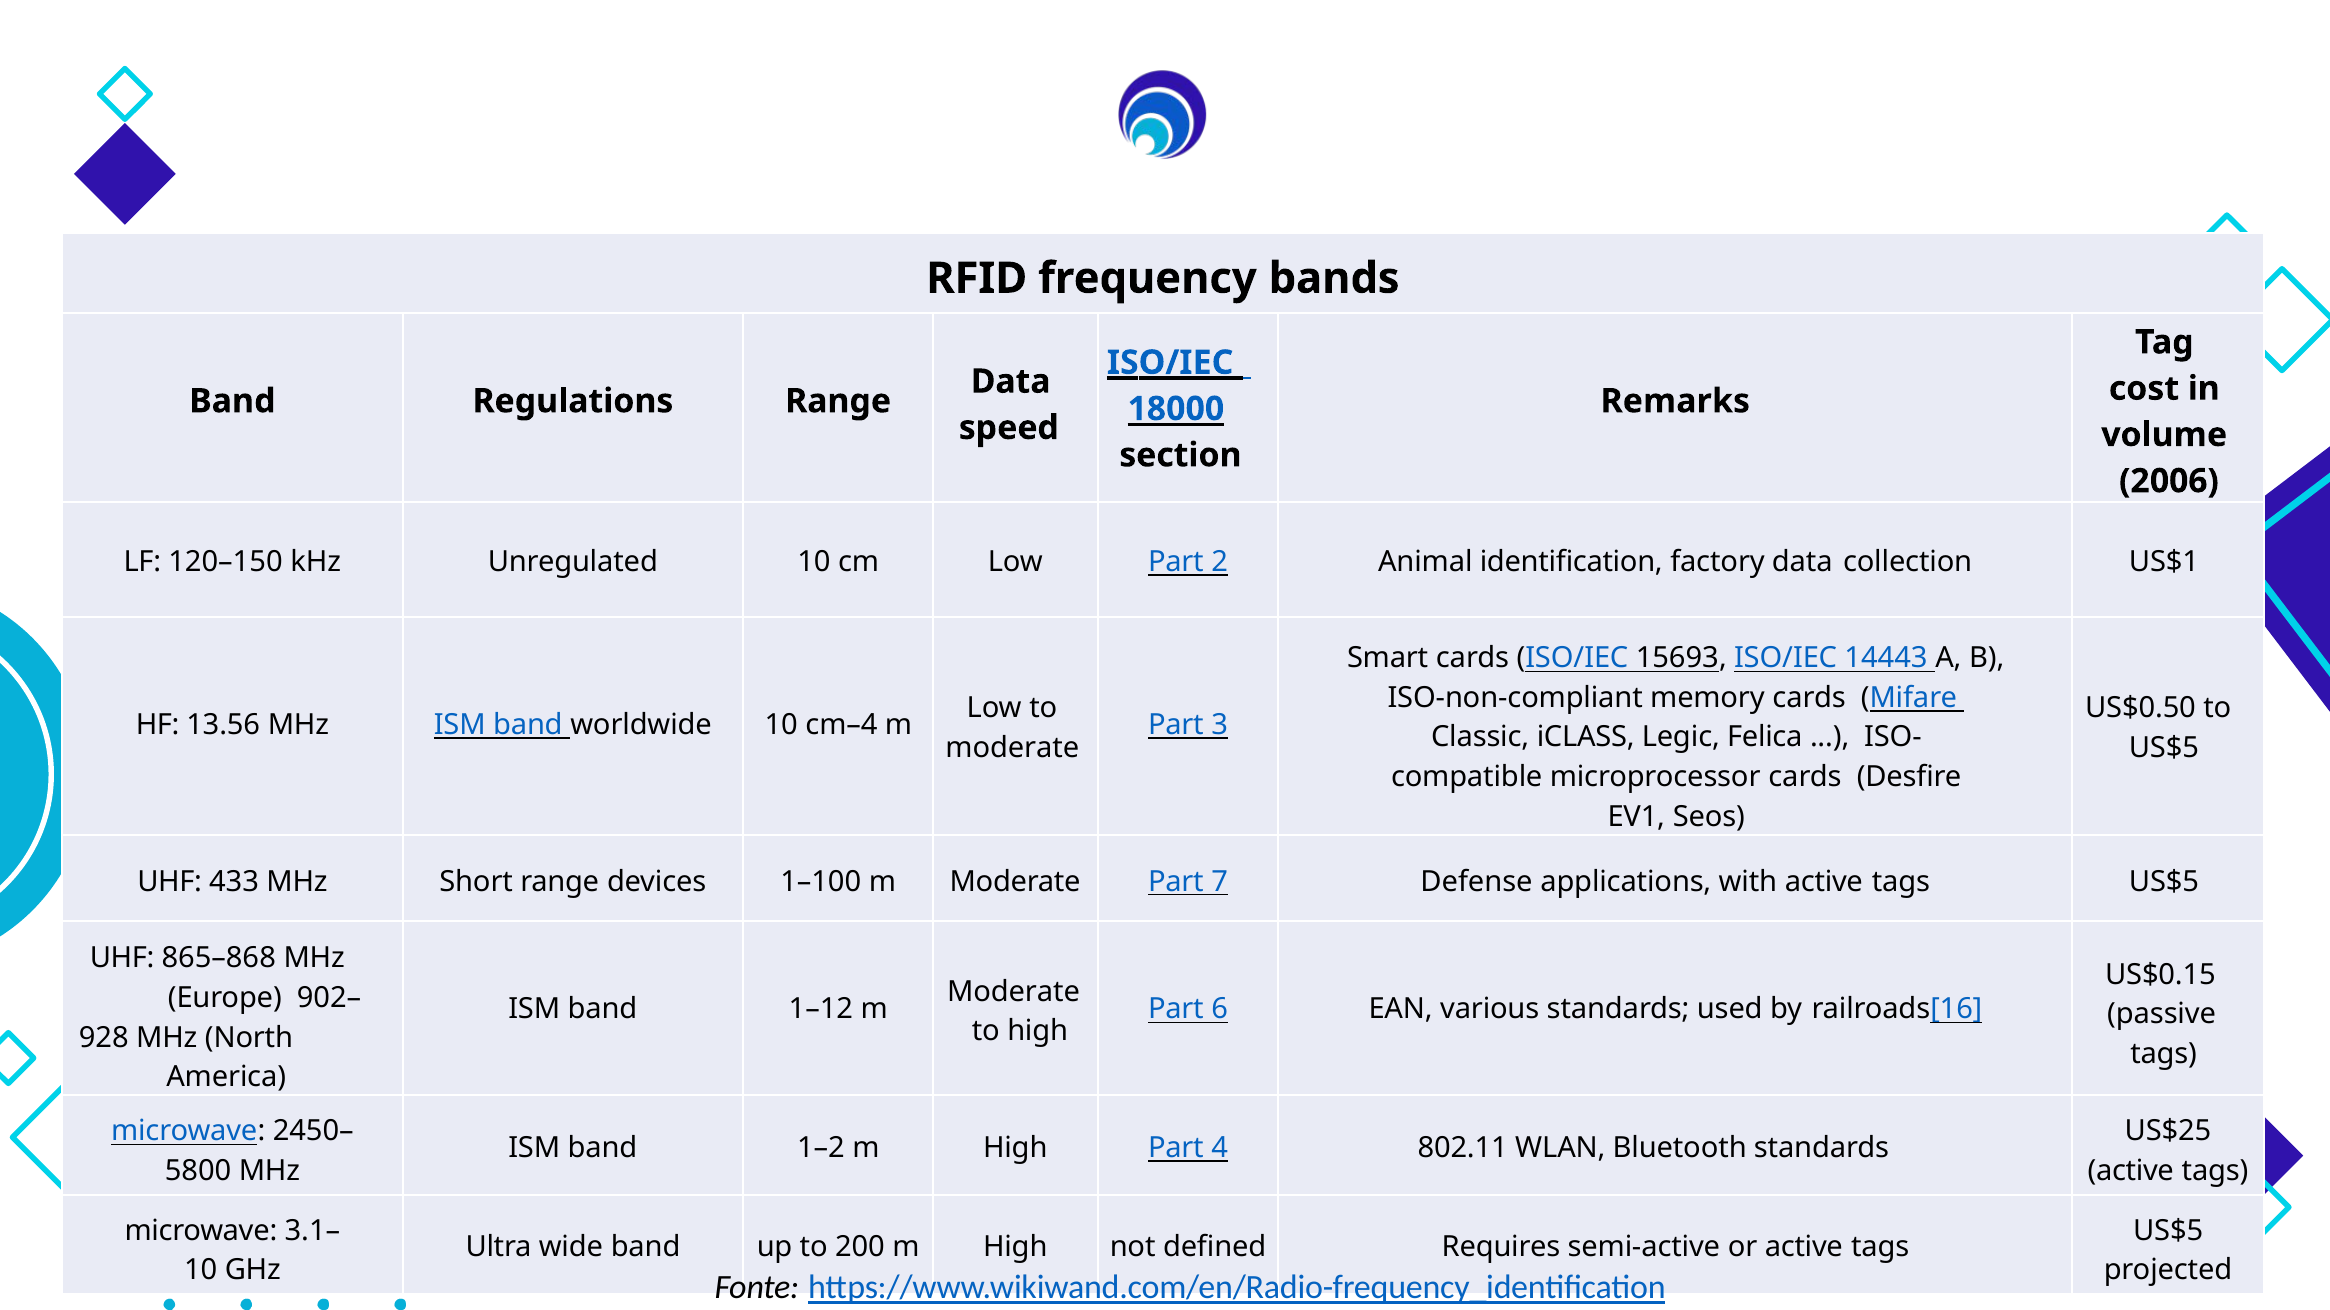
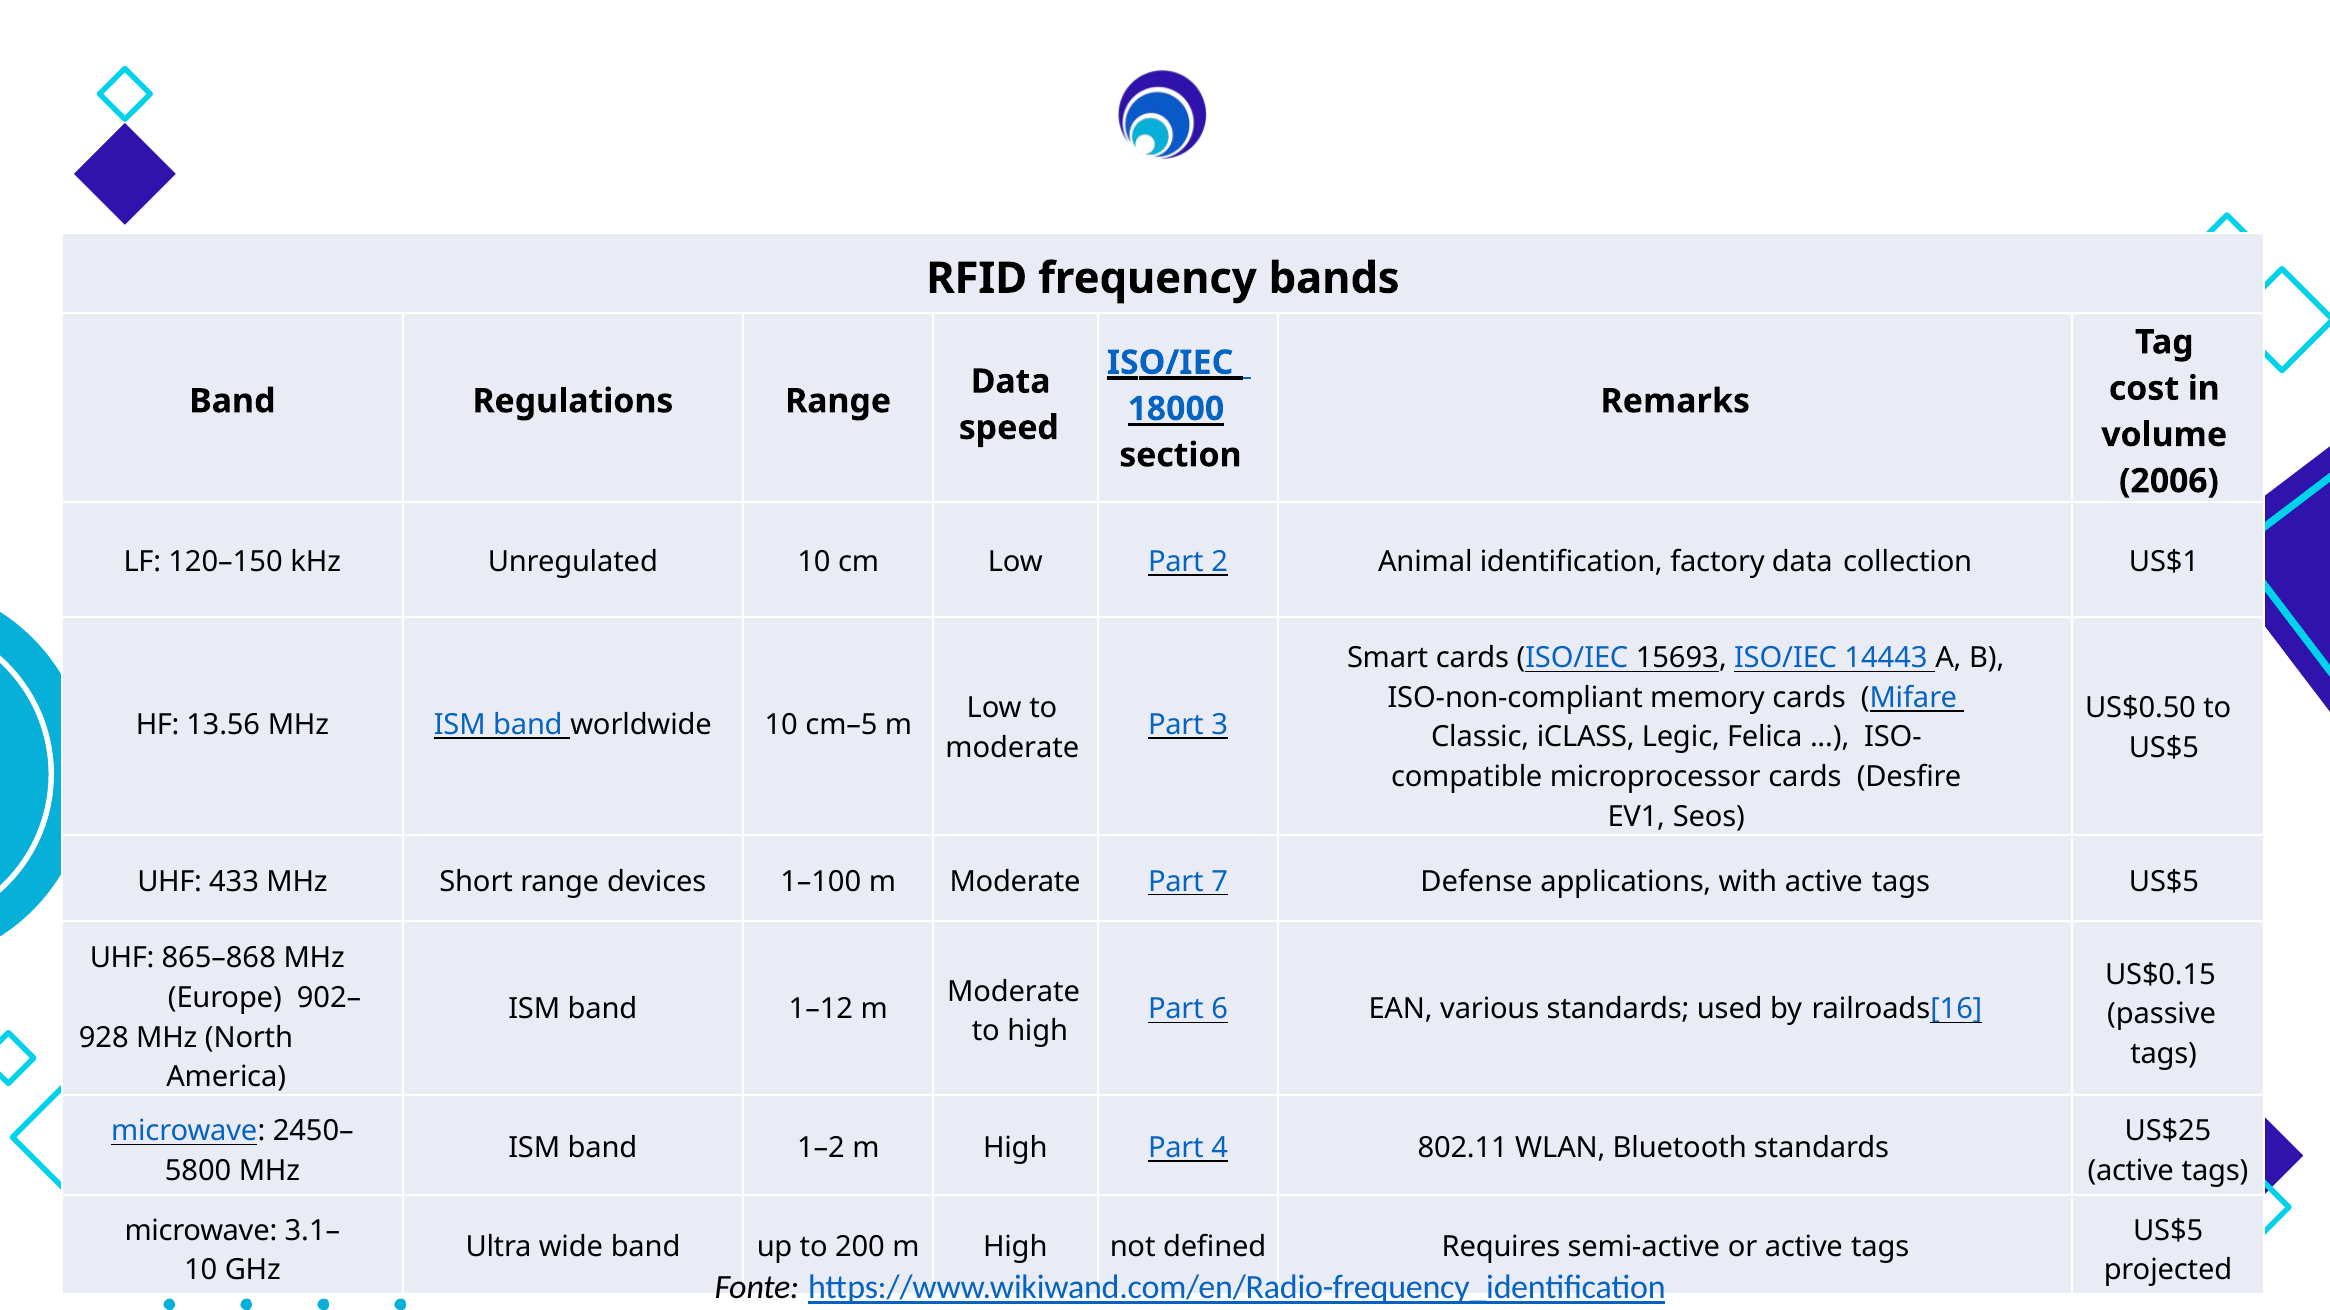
cm–4: cm–4 -> cm–5
